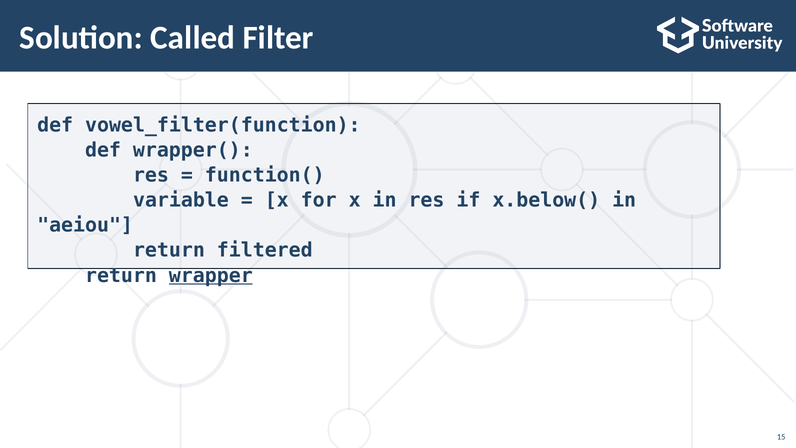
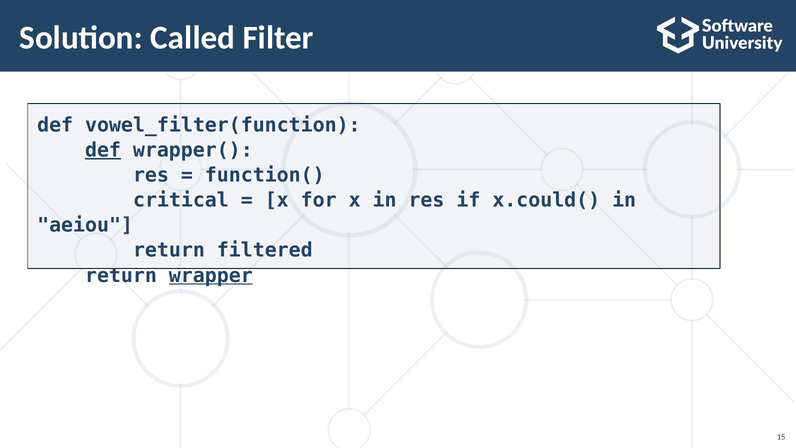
def at (103, 150) underline: none -> present
variable: variable -> critical
x.below(: x.below( -> x.could(
